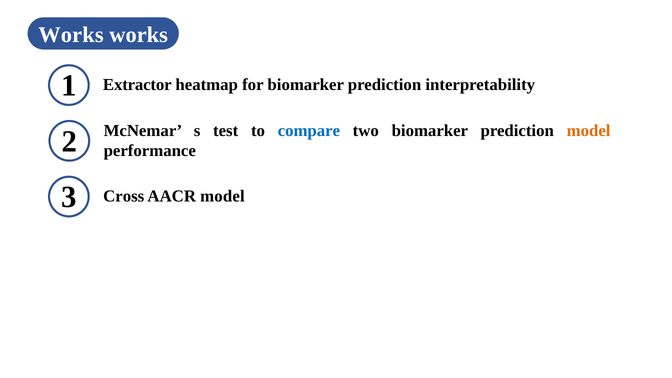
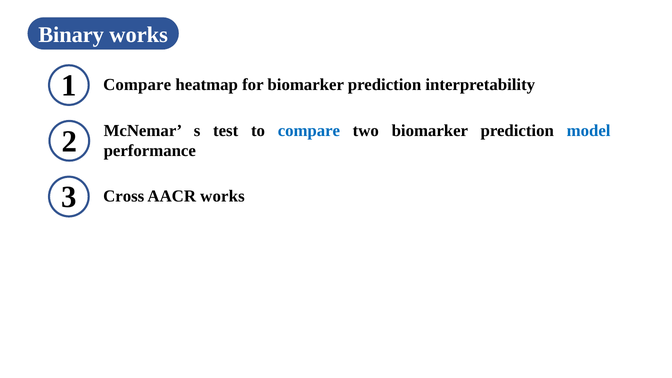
Works at (71, 35): Works -> Binary
1 Extractor: Extractor -> Compare
model at (589, 131) colour: orange -> blue
AACR model: model -> works
